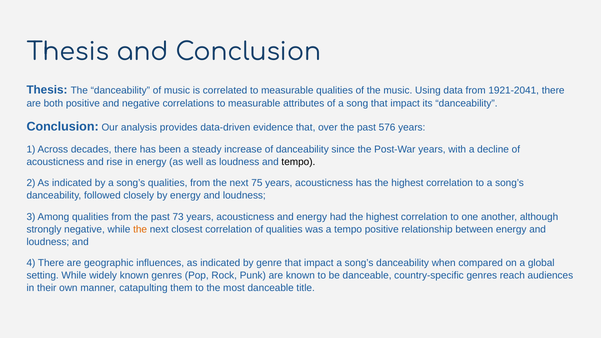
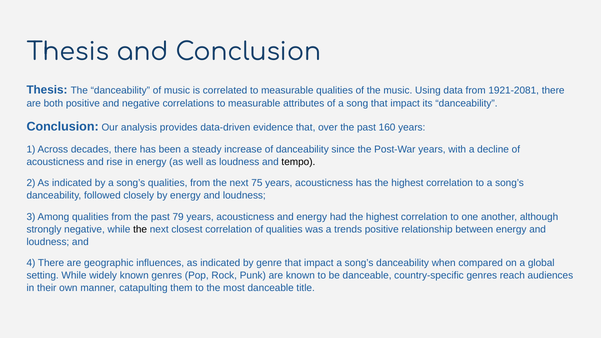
1921-2041: 1921-2041 -> 1921-2081
576: 576 -> 160
73: 73 -> 79
the at (140, 229) colour: orange -> black
a tempo: tempo -> trends
